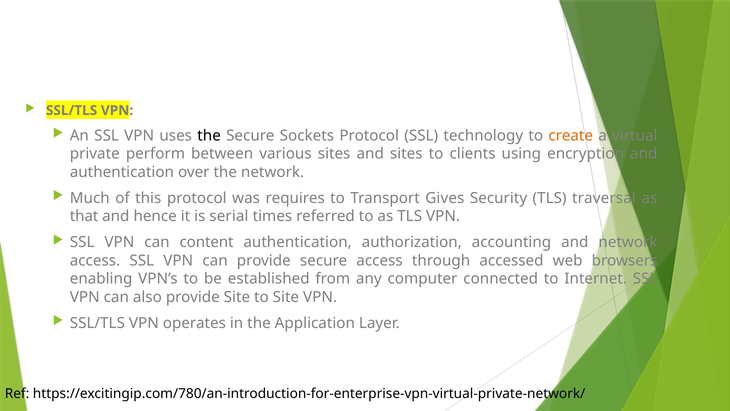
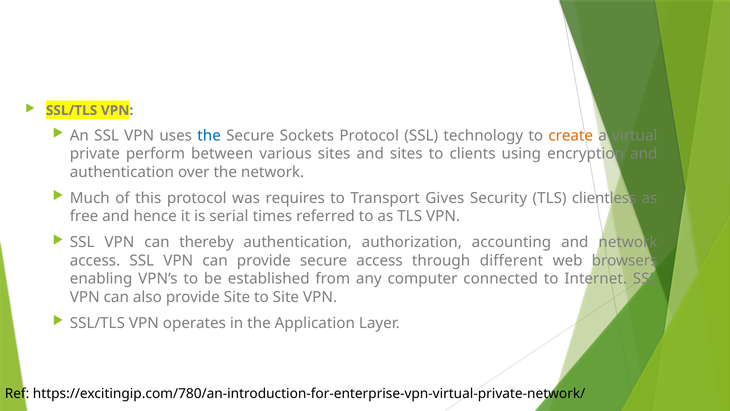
the at (209, 135) colour: black -> blue
traversal: traversal -> clientless
that: that -> free
content: content -> thereby
accessed: accessed -> different
